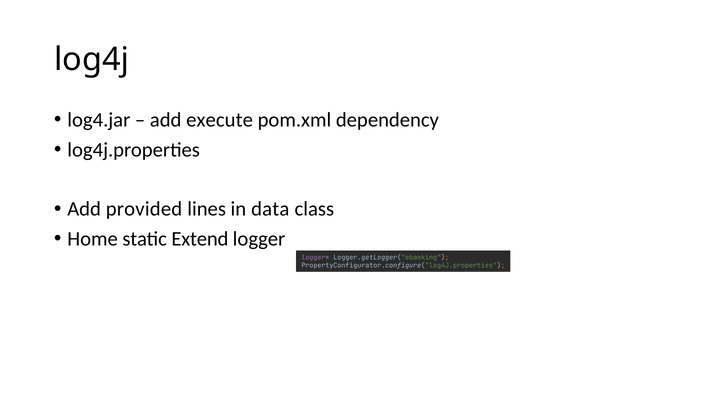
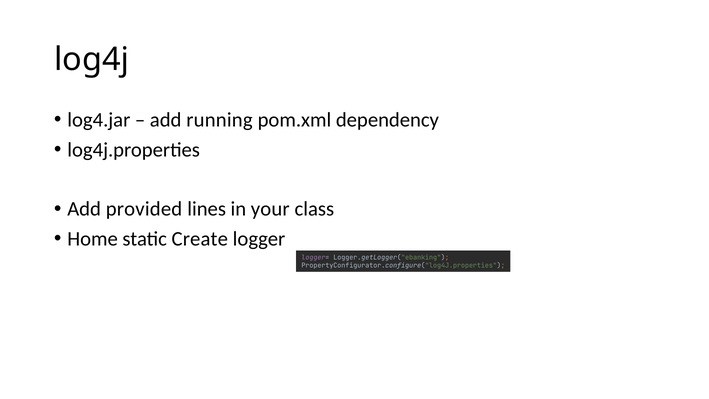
execute: execute -> running
data: data -> your
Extend: Extend -> Create
